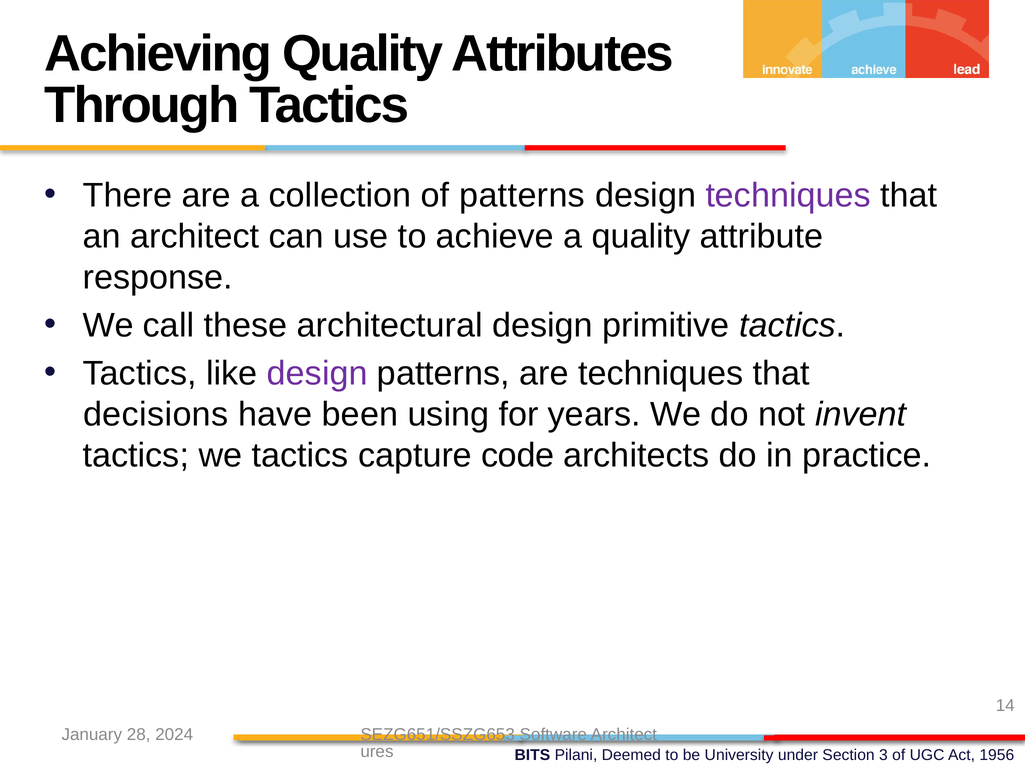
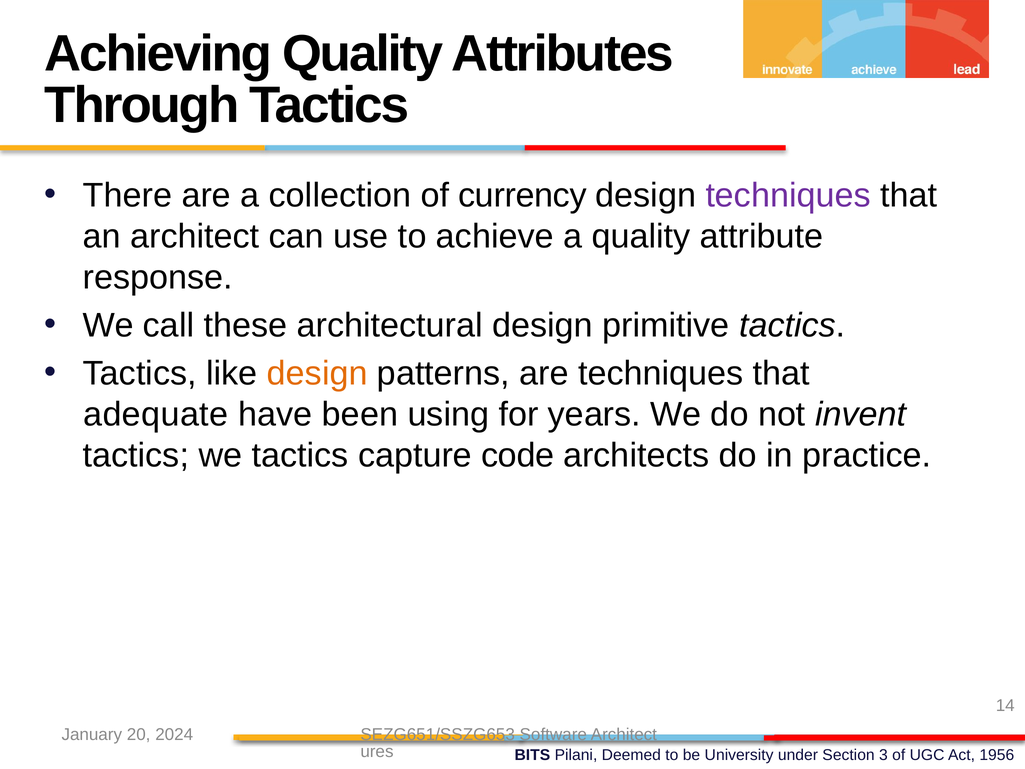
of patterns: patterns -> currency
design at (317, 373) colour: purple -> orange
decisions: decisions -> adequate
28: 28 -> 20
